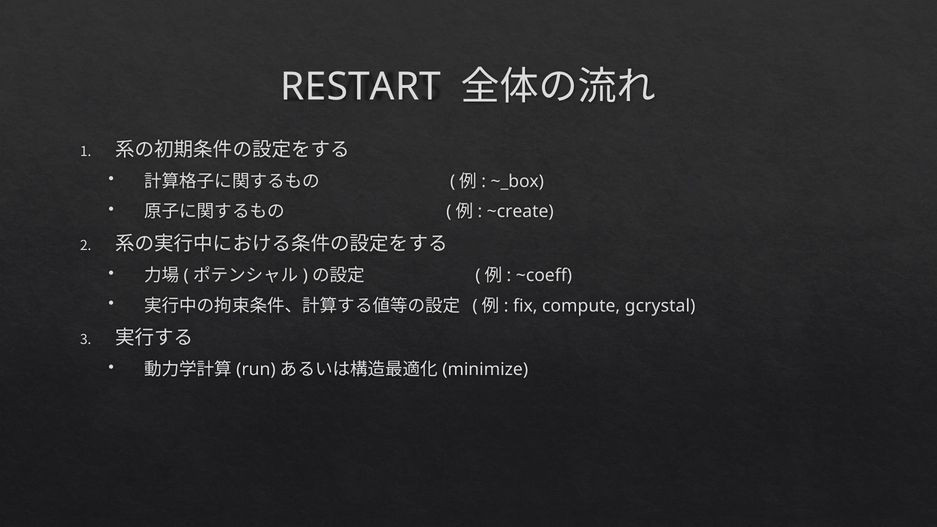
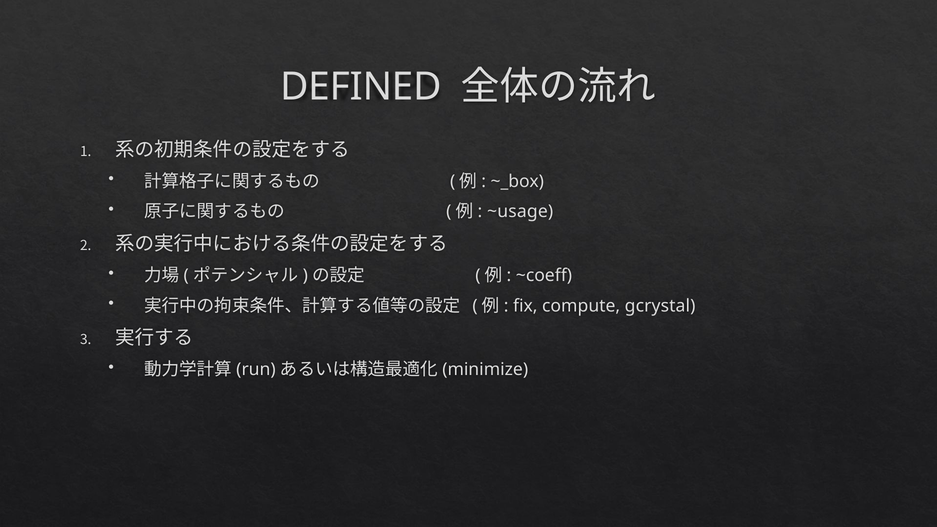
RESTART: RESTART -> DEFINED
~create: ~create -> ~usage
